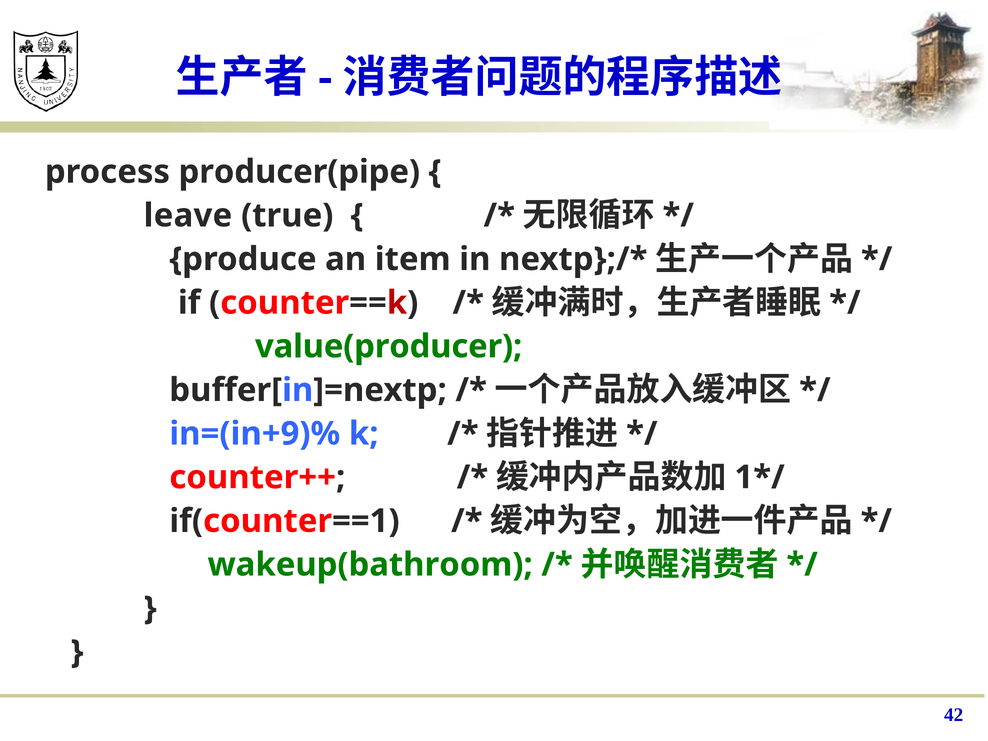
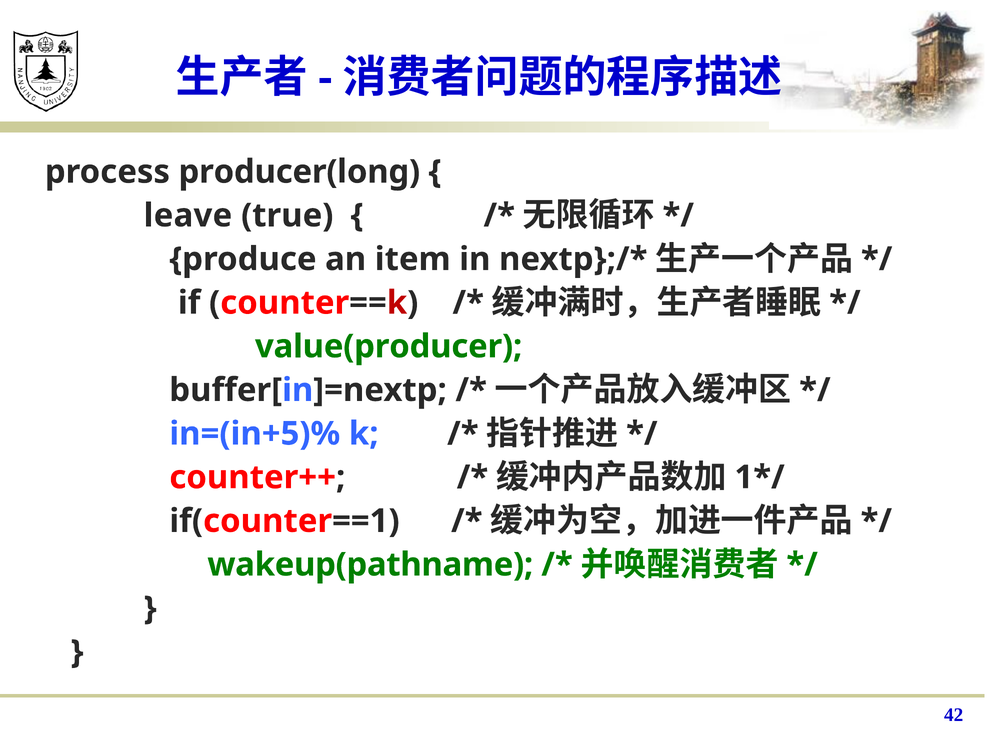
producer(pipe: producer(pipe -> producer(long
in=(in+9)%: in=(in+9)% -> in=(in+5)%
wakeup(bathroom: wakeup(bathroom -> wakeup(pathname
